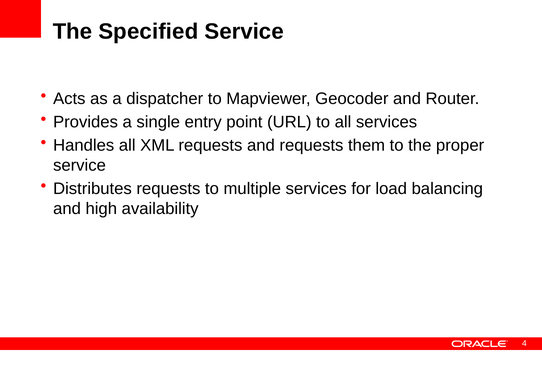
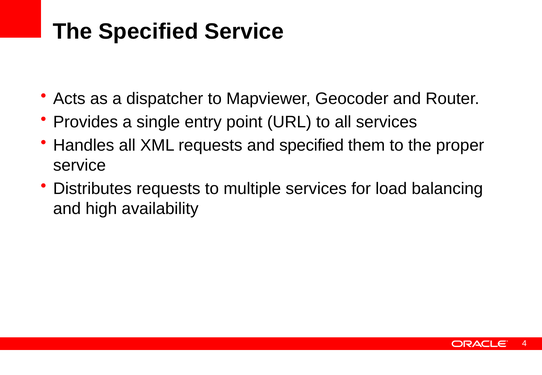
and requests: requests -> specified
